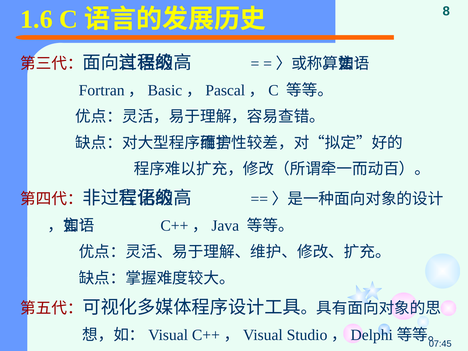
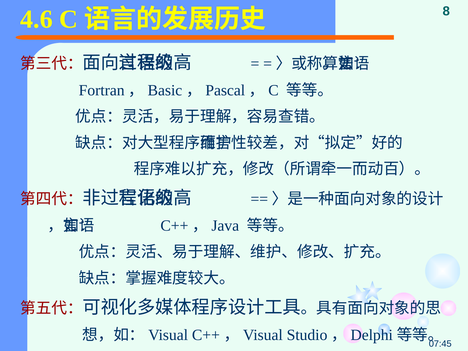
1.6: 1.6 -> 4.6
